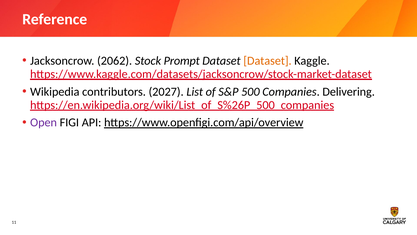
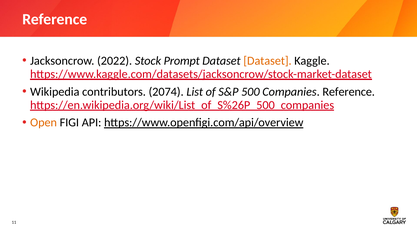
2062: 2062 -> 2022
2027: 2027 -> 2074
Companies Delivering: Delivering -> Reference
Open colour: purple -> orange
